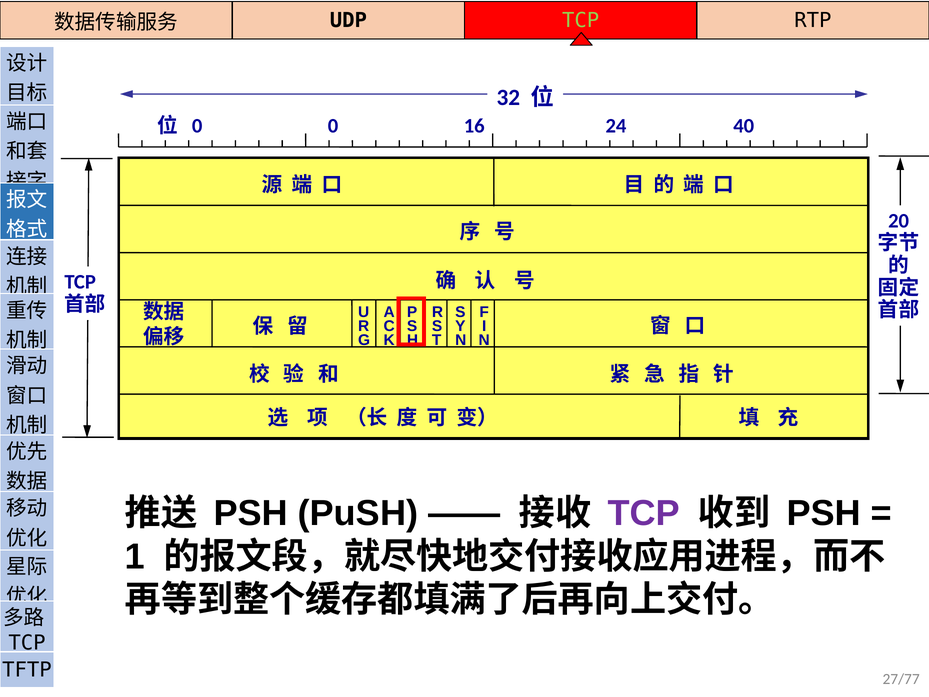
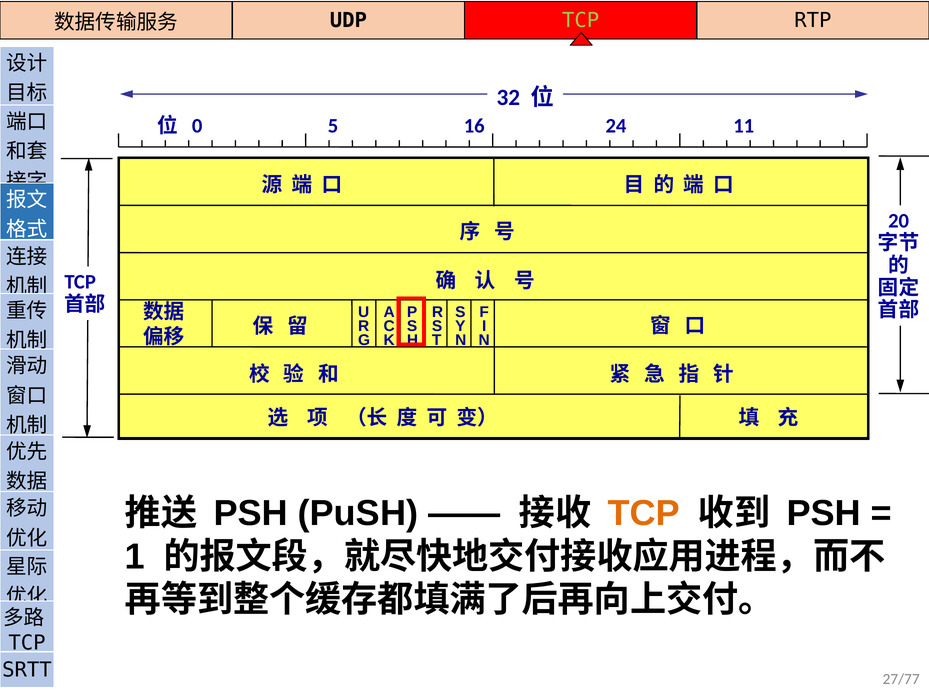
0 0: 0 -> 5
40: 40 -> 11
TCP at (644, 513) colour: purple -> orange
TFTP: TFTP -> SRTT
